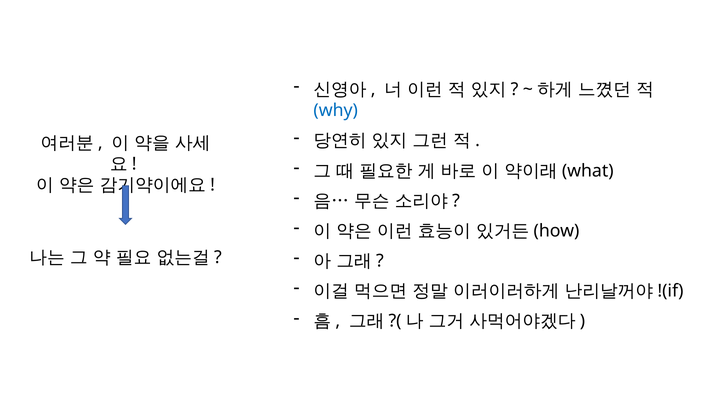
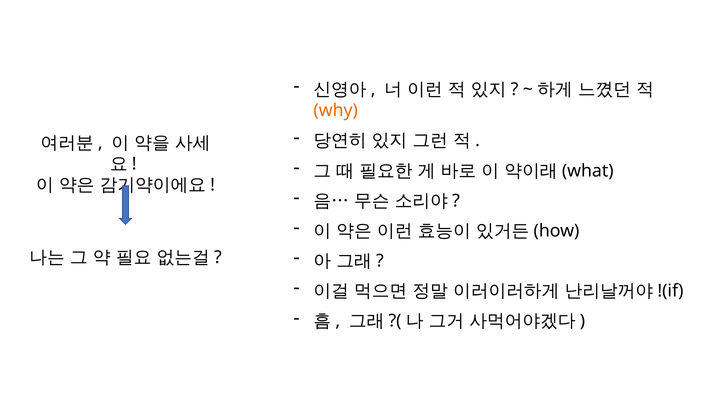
why colour: blue -> orange
